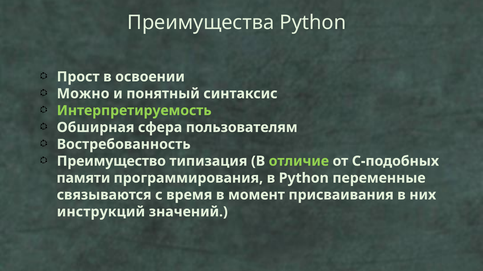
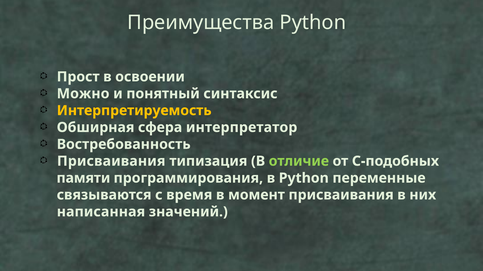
Интерпретируемость colour: light green -> yellow
пользователям: пользователям -> интерпретатор
Преимущество at (111, 162): Преимущество -> Присваивания
инструкций: инструкций -> написанная
